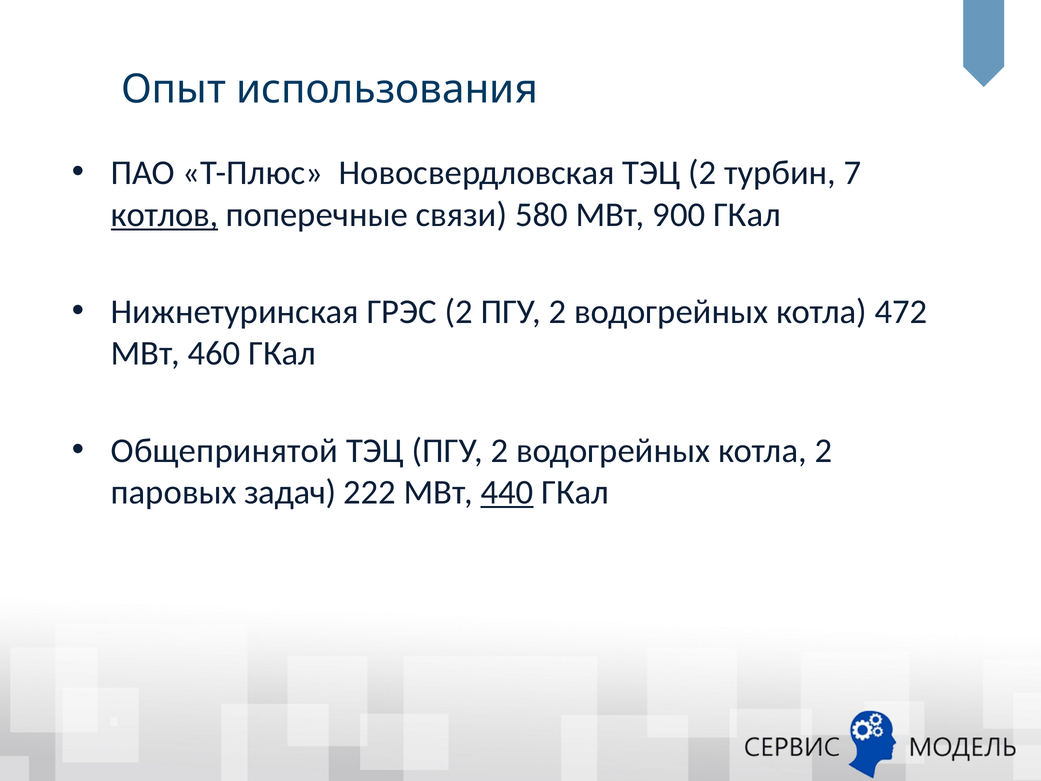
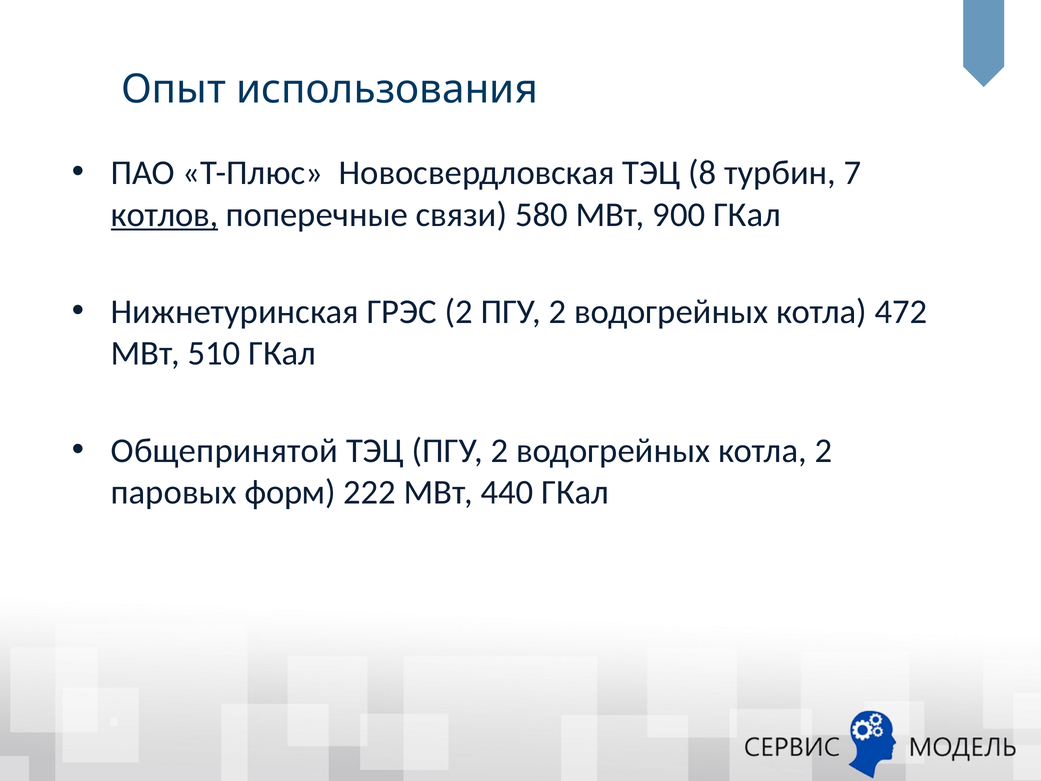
ТЭЦ 2: 2 -> 8
460: 460 -> 510
задач: задач -> форм
440 underline: present -> none
